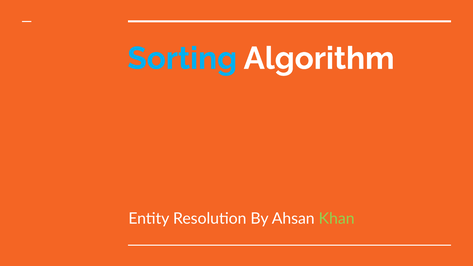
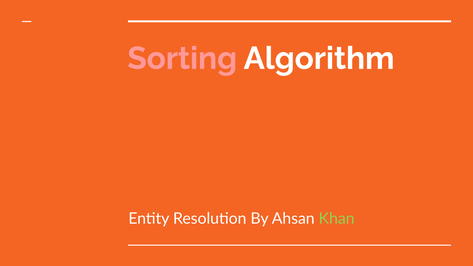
Sorting colour: light blue -> pink
